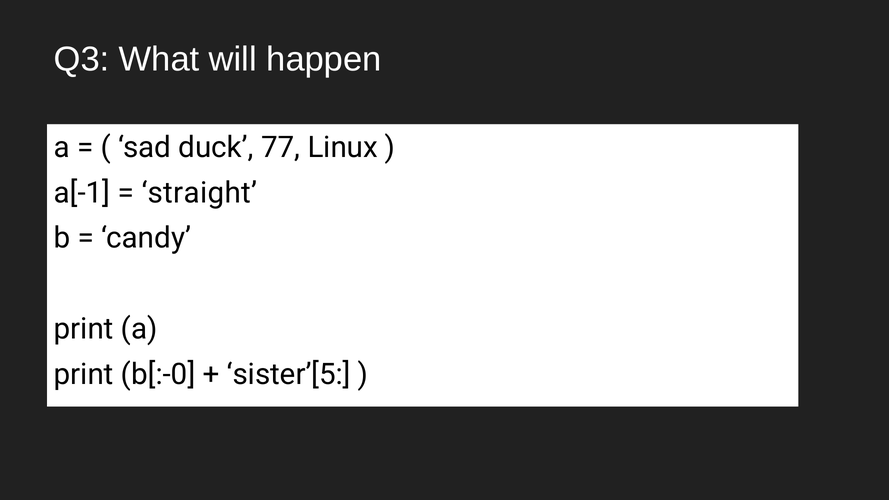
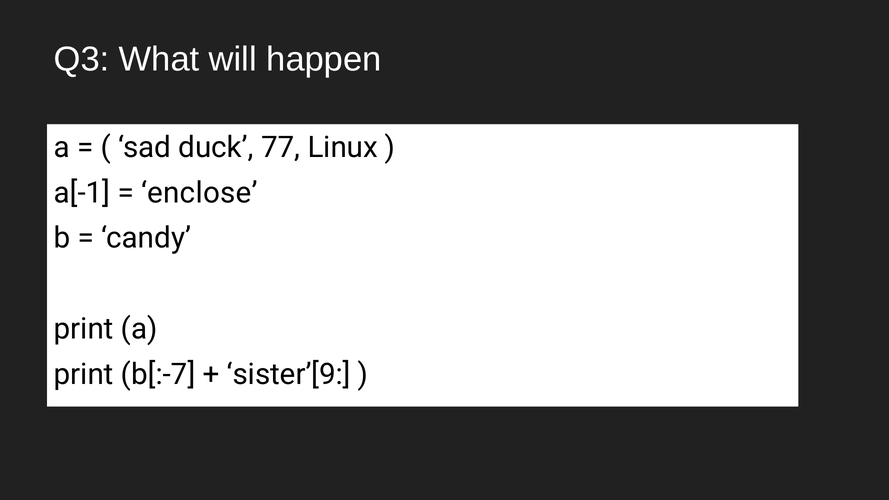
straight: straight -> enclose
b[:-0: b[:-0 -> b[:-7
sister’[5: sister’[5 -> sister’[9
